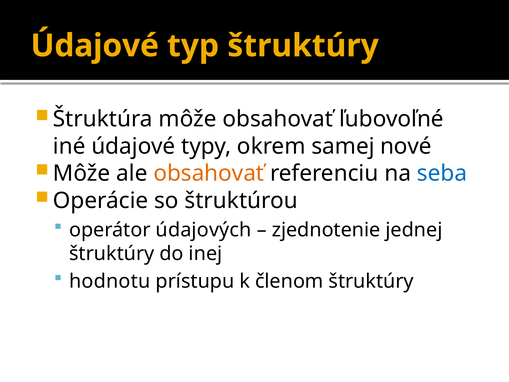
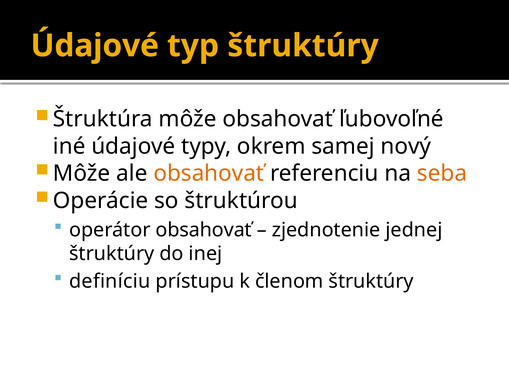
nové: nové -> nový
seba colour: blue -> orange
operátor údajových: údajových -> obsahovať
hodnotu: hodnotu -> definíciu
